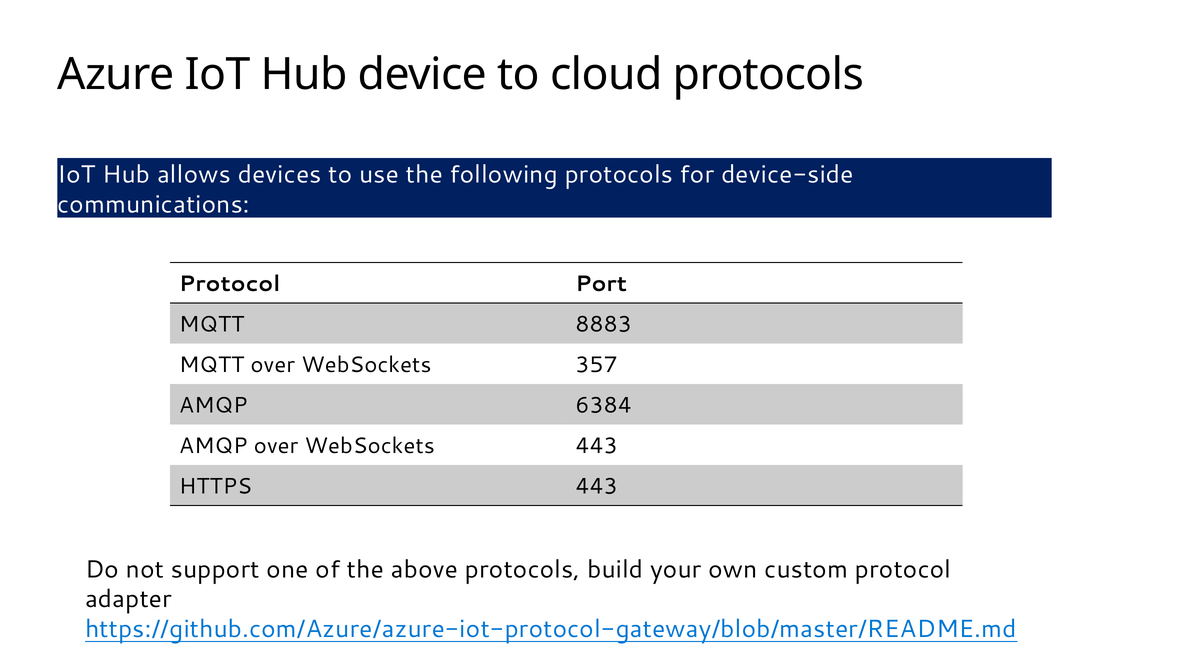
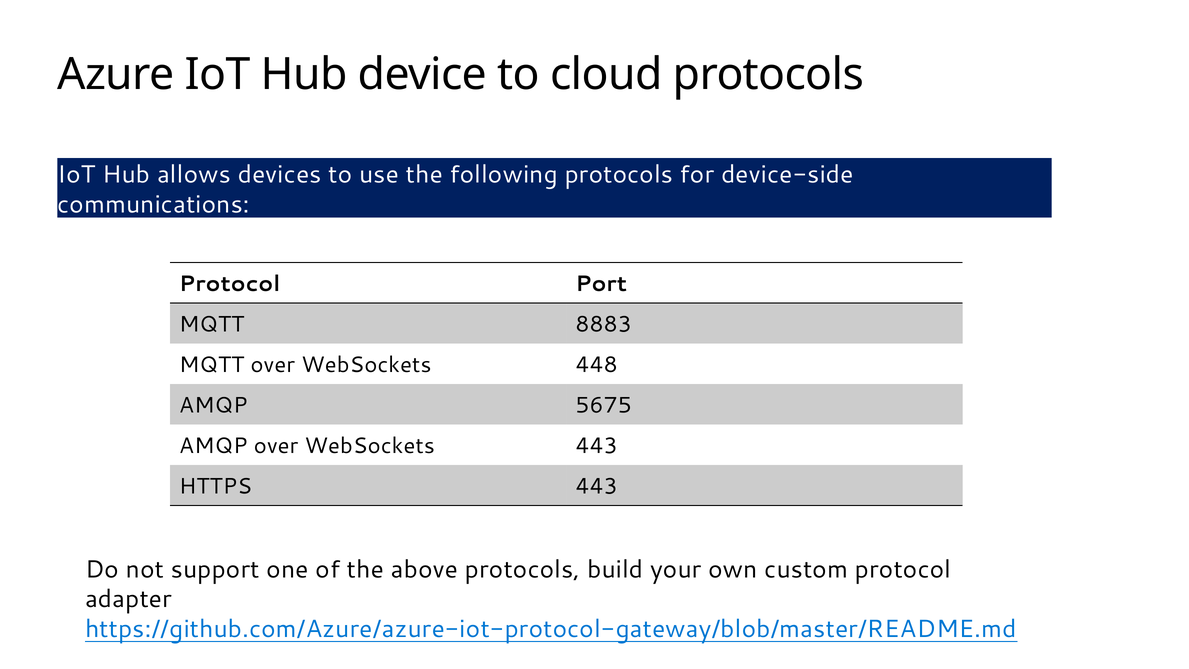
357: 357 -> 448
6384: 6384 -> 5675
